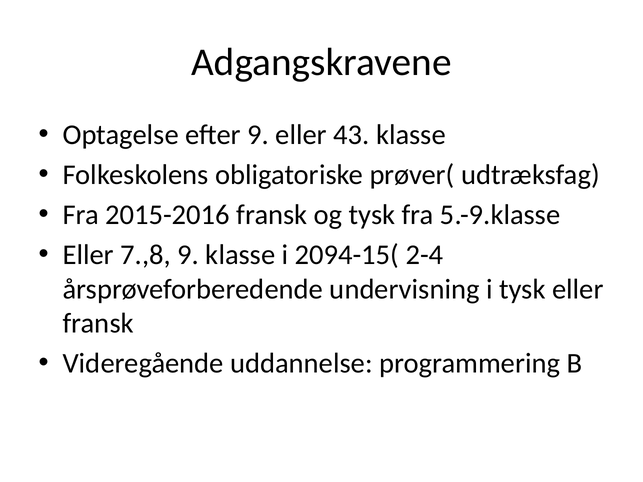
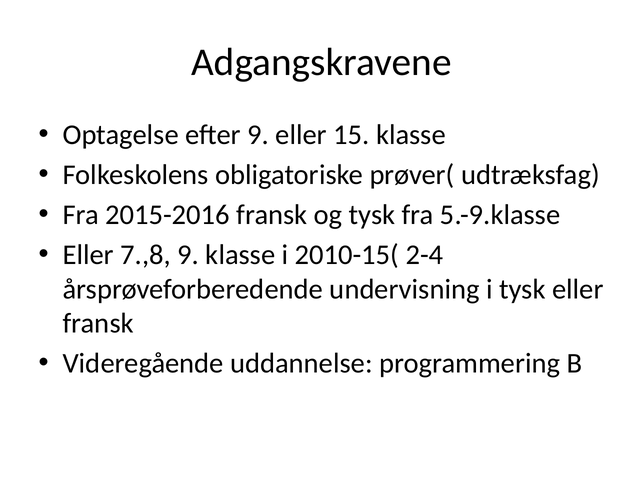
43: 43 -> 15
2094-15(: 2094-15( -> 2010-15(
